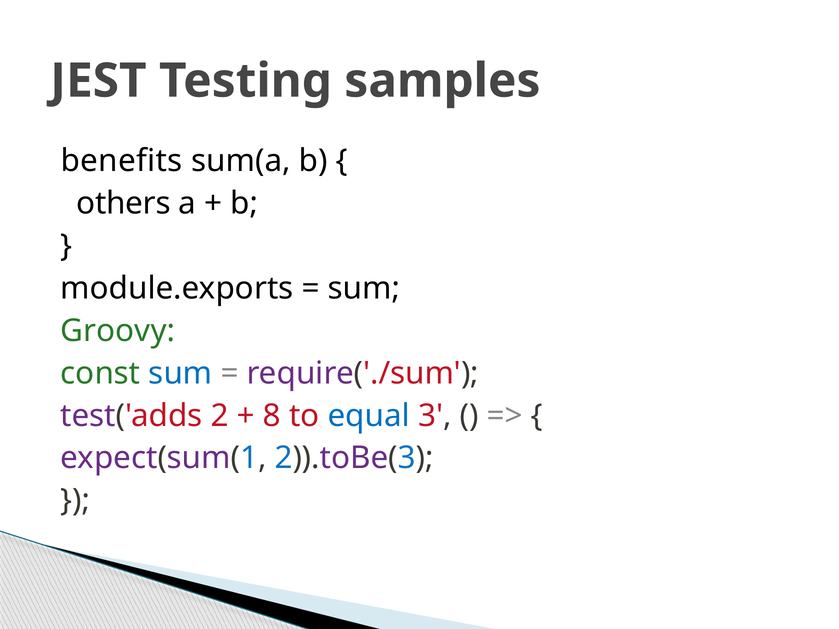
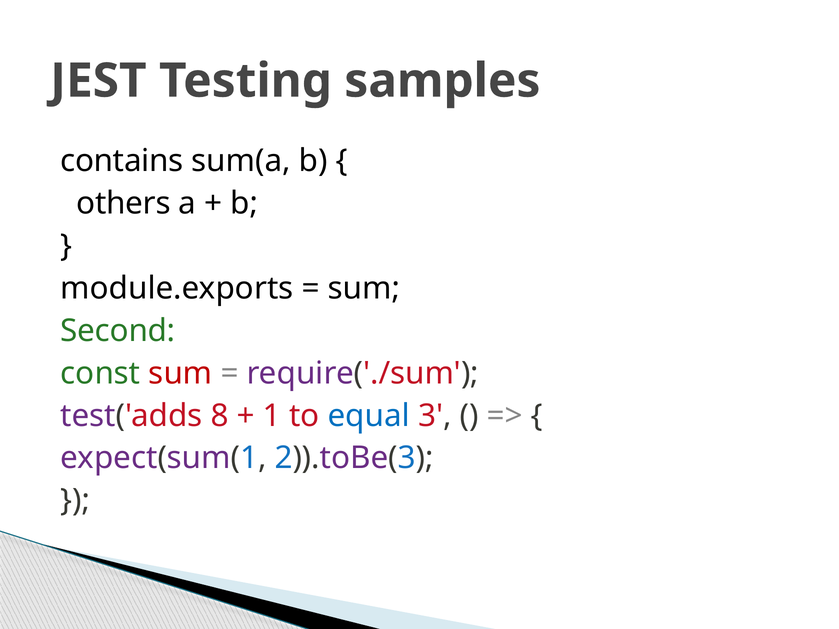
benefits: benefits -> contains
Groovy: Groovy -> Second
sum at (180, 373) colour: blue -> red
2: 2 -> 8
8: 8 -> 1
